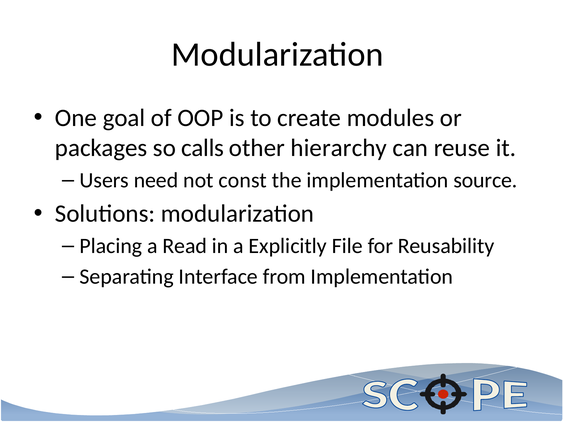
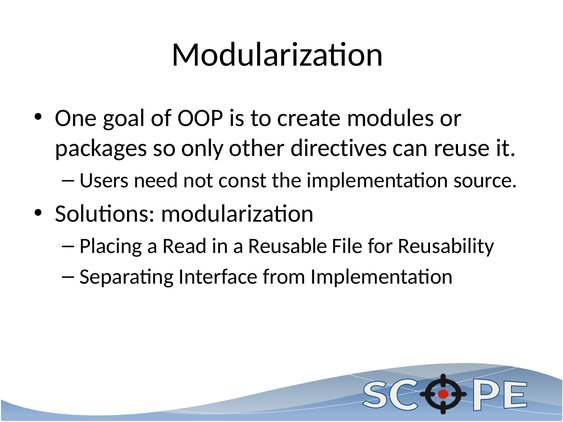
calls: calls -> only
hierarchy: hierarchy -> directives
Explicitly: Explicitly -> Reusable
